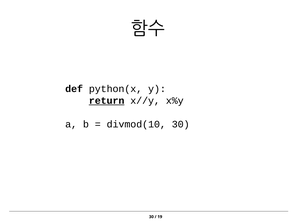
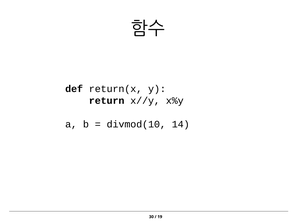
python(x: python(x -> return(x
return underline: present -> none
divmod(10 30: 30 -> 14
